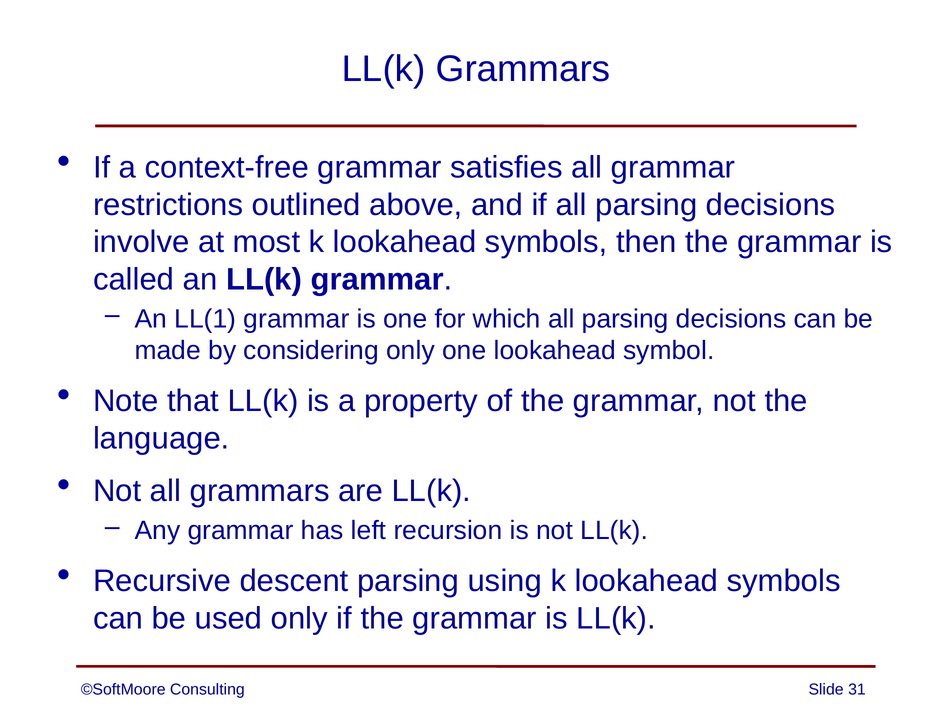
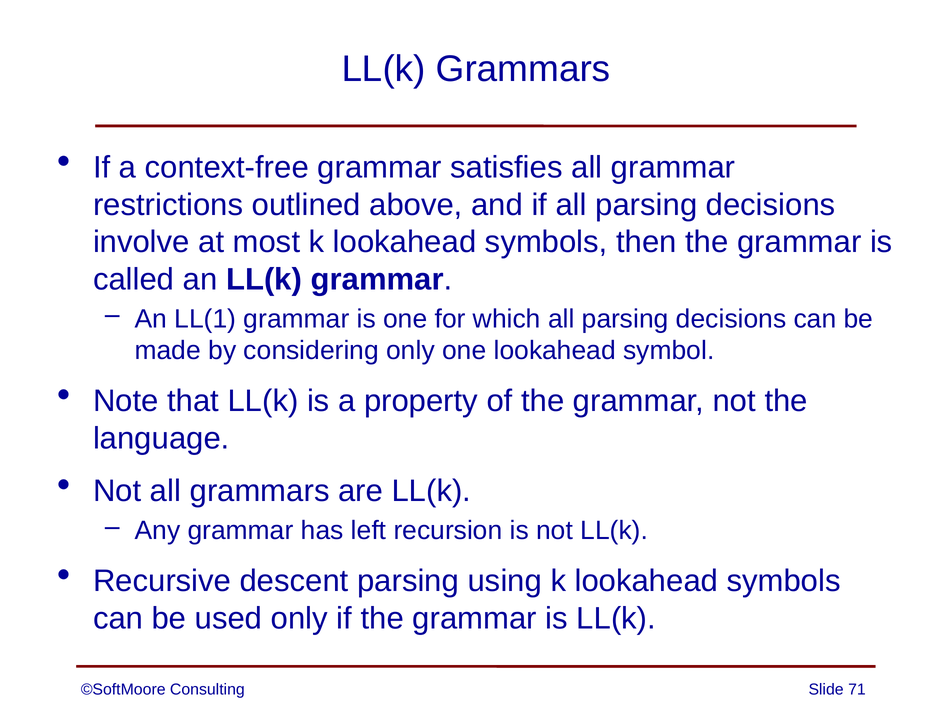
31: 31 -> 71
